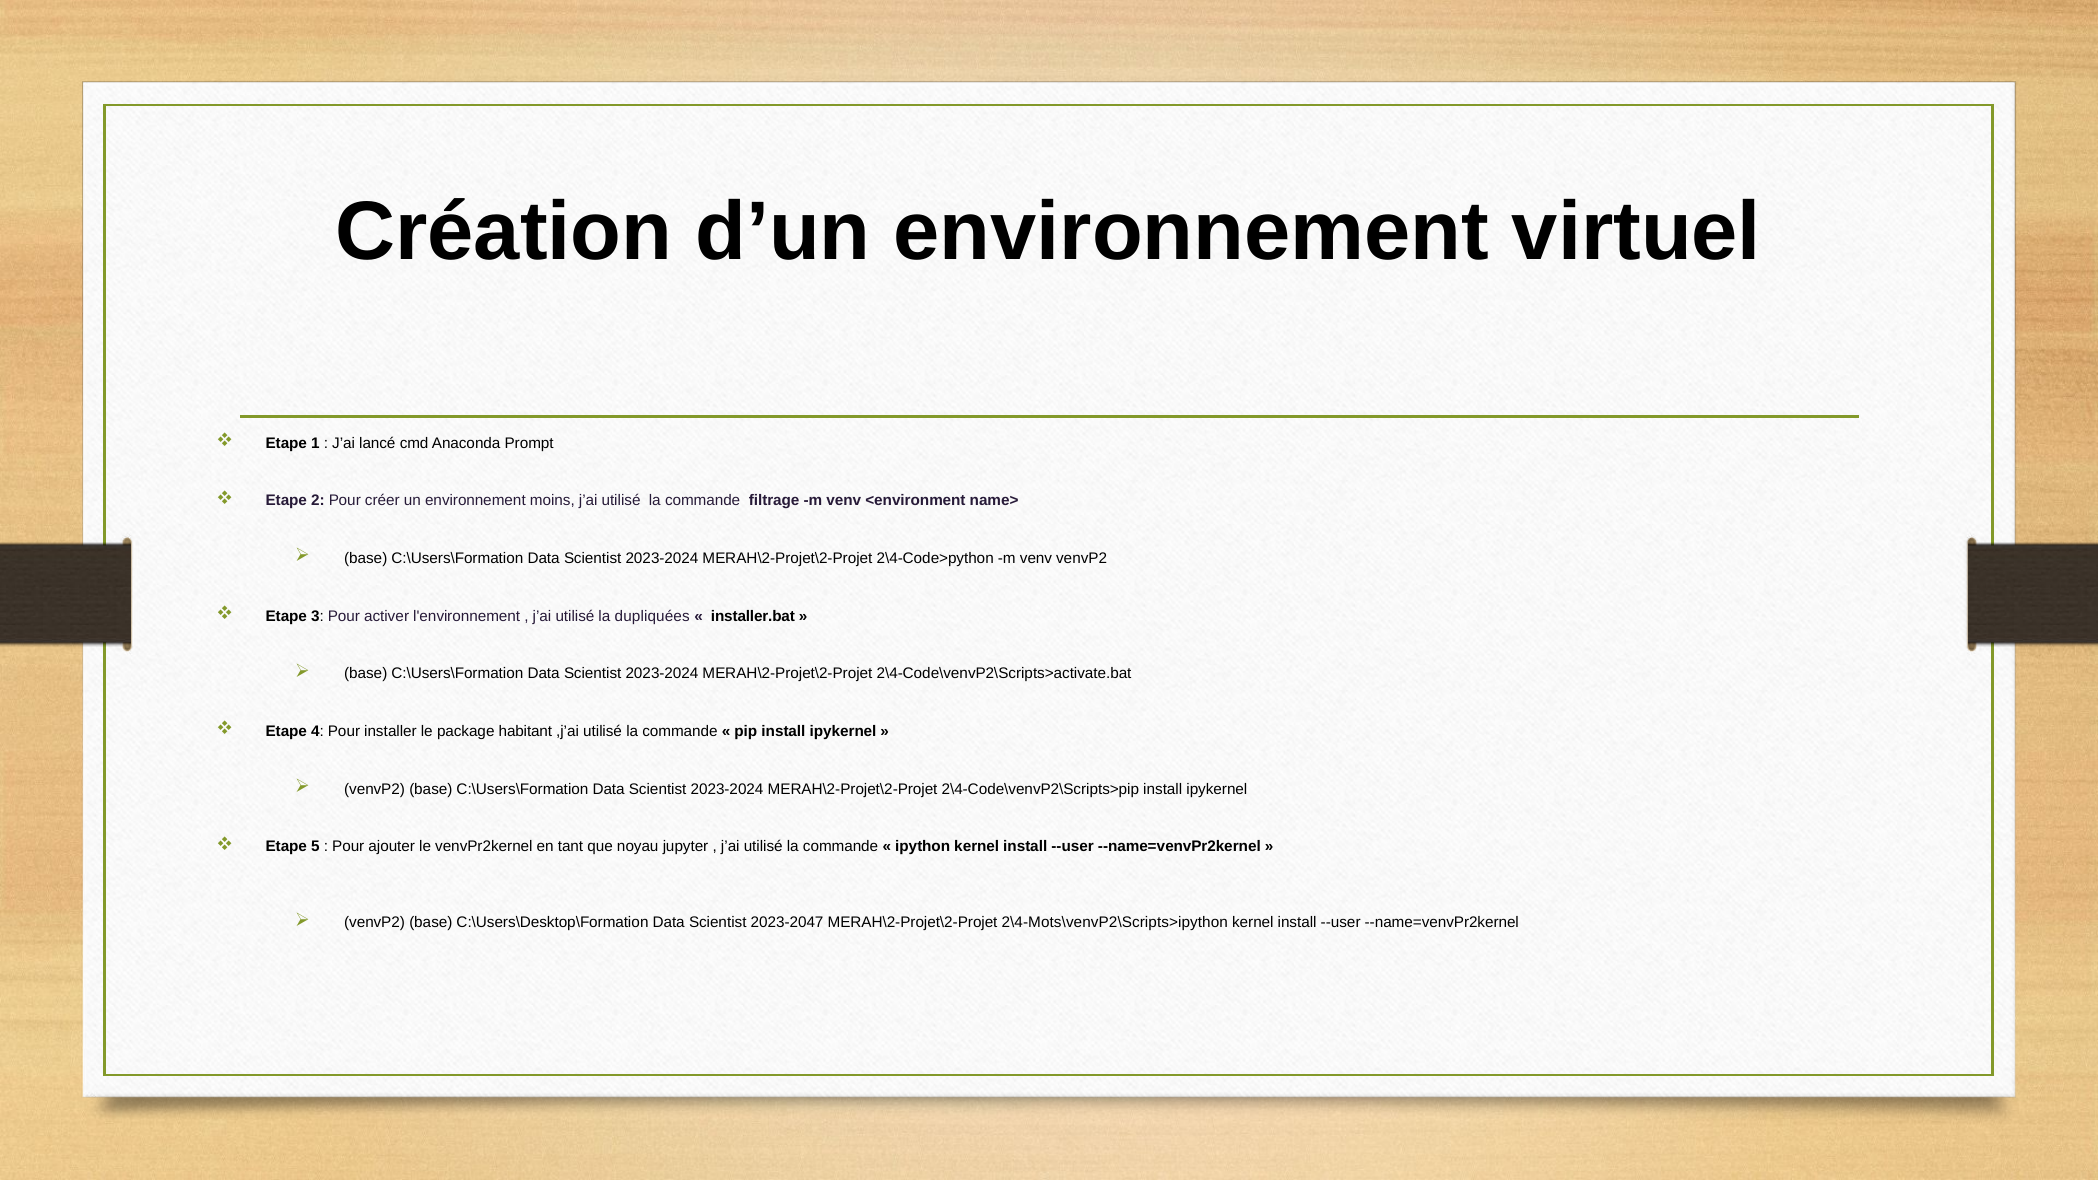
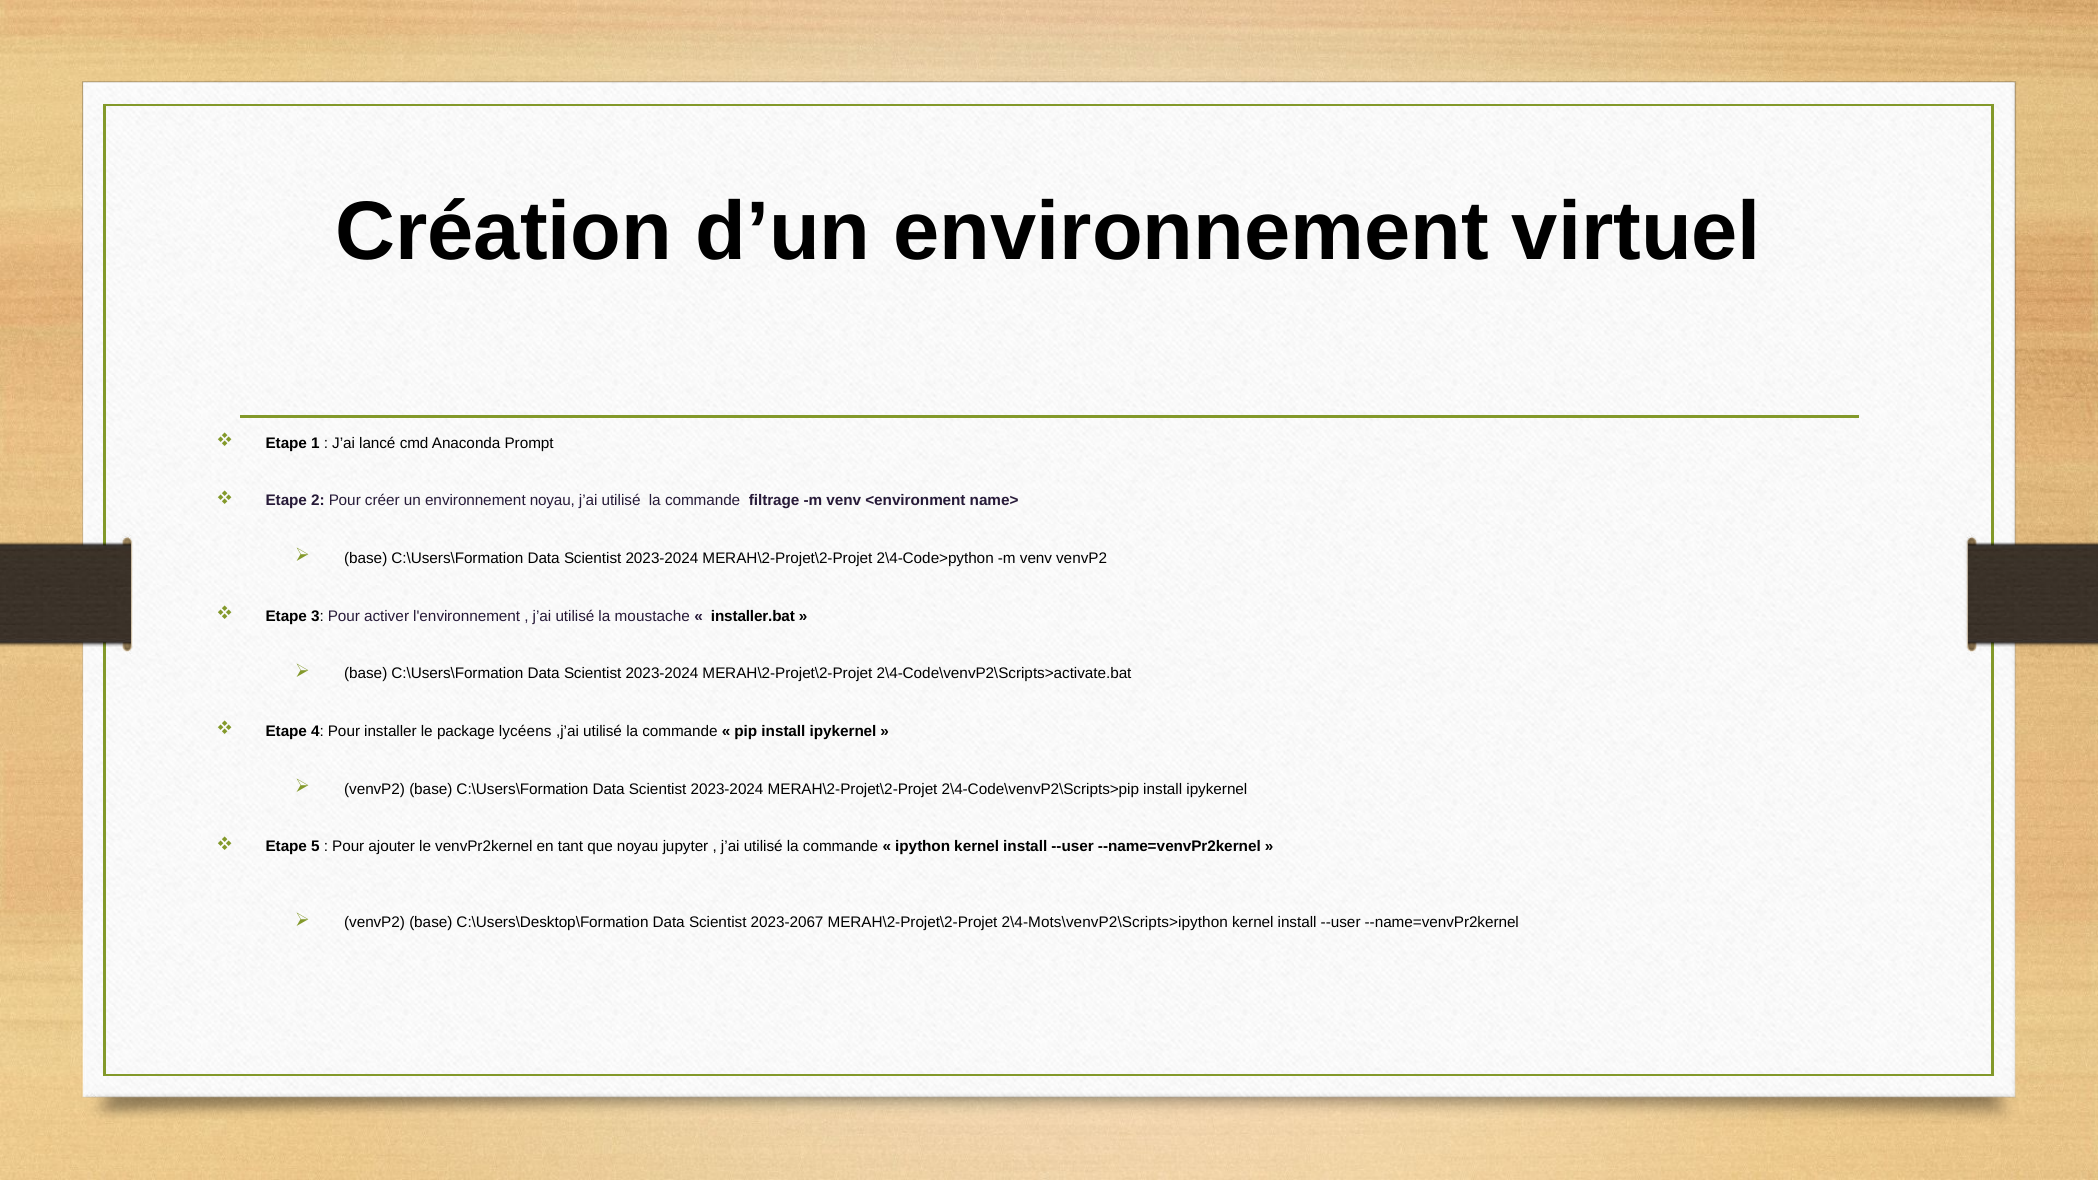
environnement moins: moins -> noyau
dupliquées: dupliquées -> moustache
habitant: habitant -> lycéens
2023-2047: 2023-2047 -> 2023-2067
